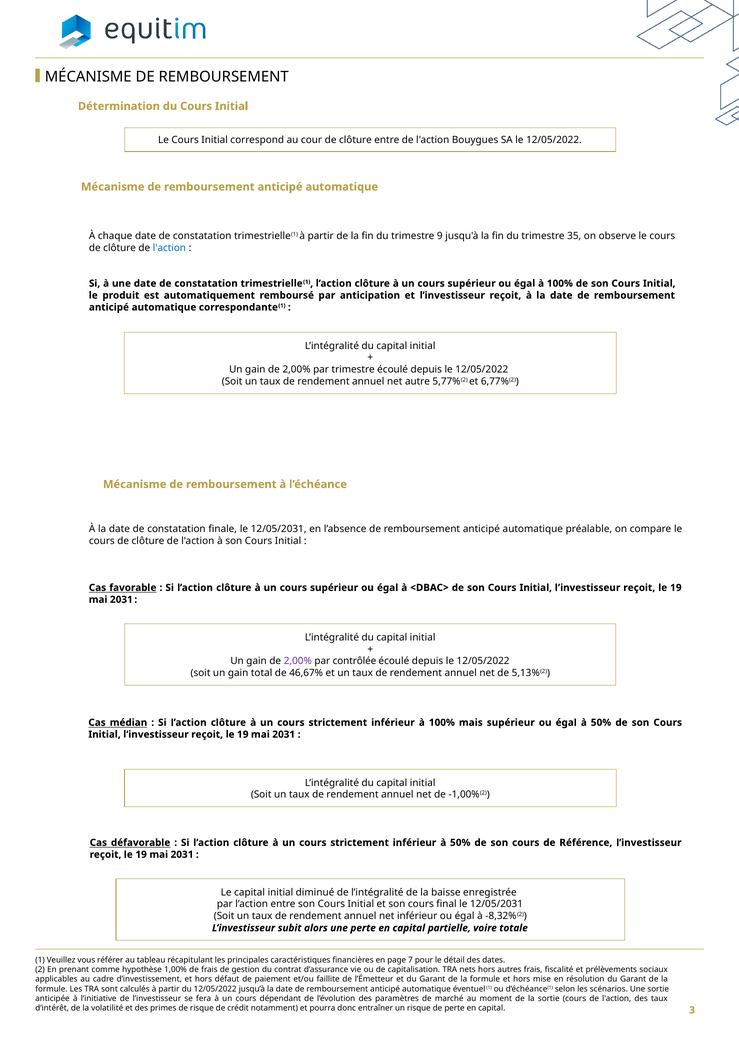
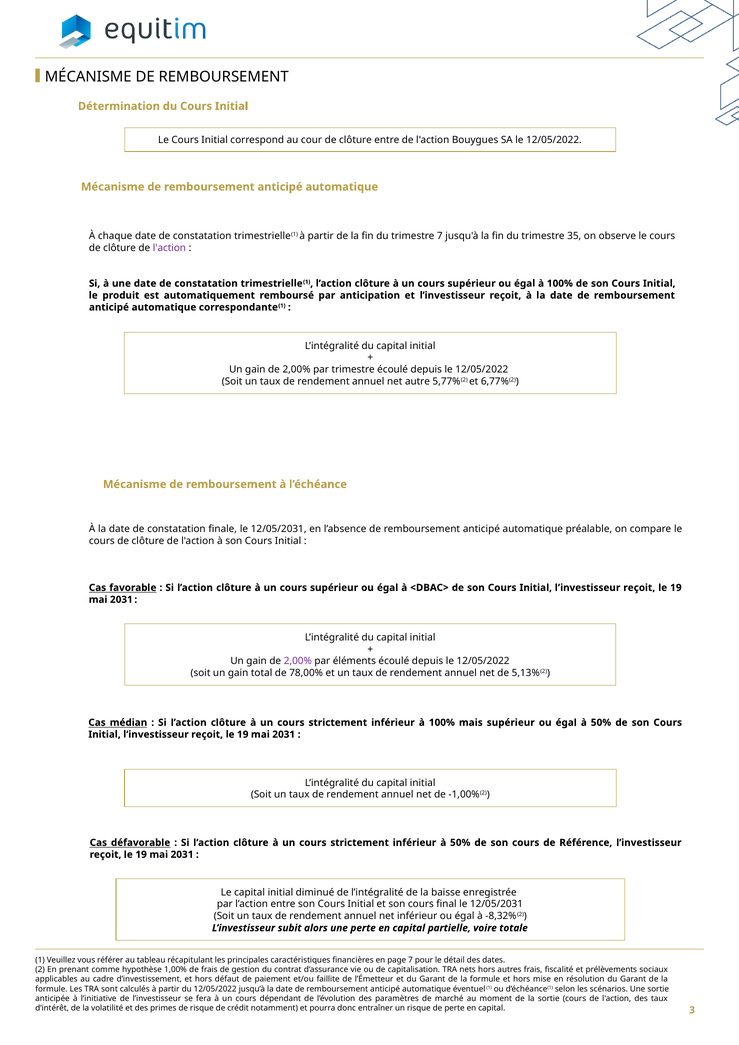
trimestre 9: 9 -> 7
l'action at (169, 248) colour: blue -> purple
contrôlée: contrôlée -> éléments
46,67%: 46,67% -> 78,00%
